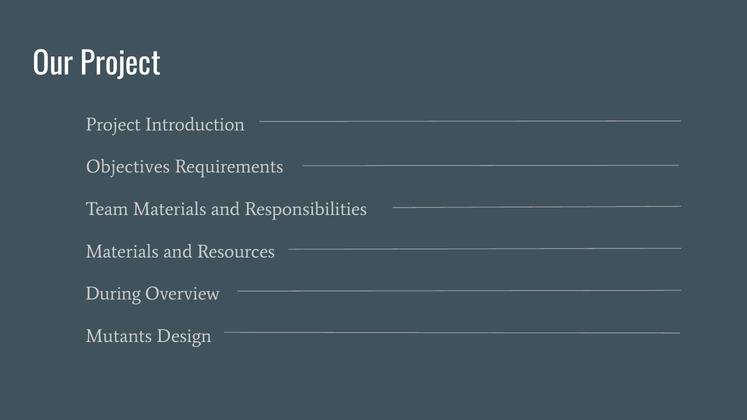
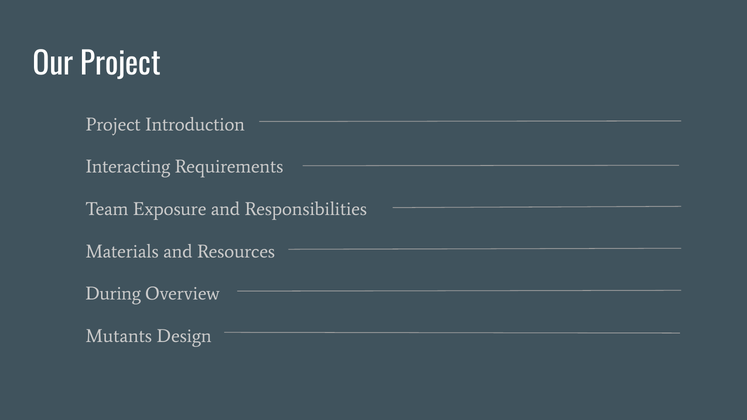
Objectives: Objectives -> Interacting
Team Materials: Materials -> Exposure
